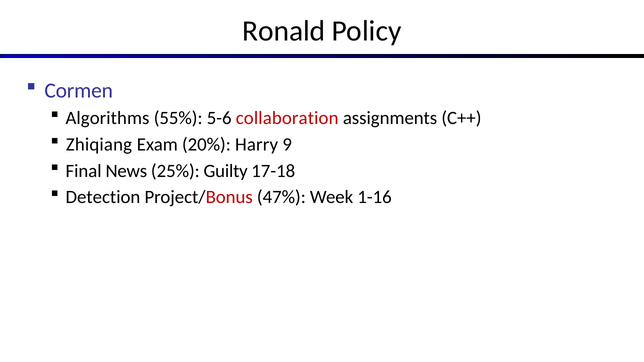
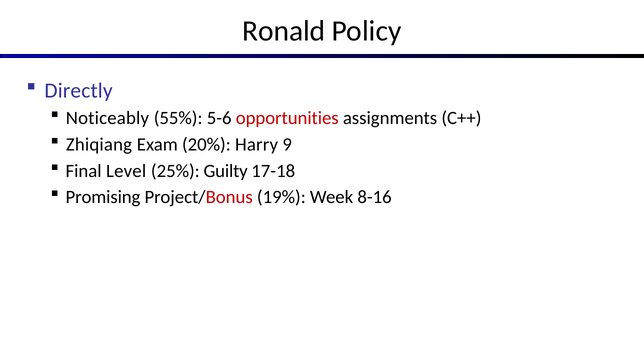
Cormen: Cormen -> Directly
Algorithms: Algorithms -> Noticeably
collaboration: collaboration -> opportunities
News: News -> Level
Detection: Detection -> Promising
47%: 47% -> 19%
1-16: 1-16 -> 8-16
